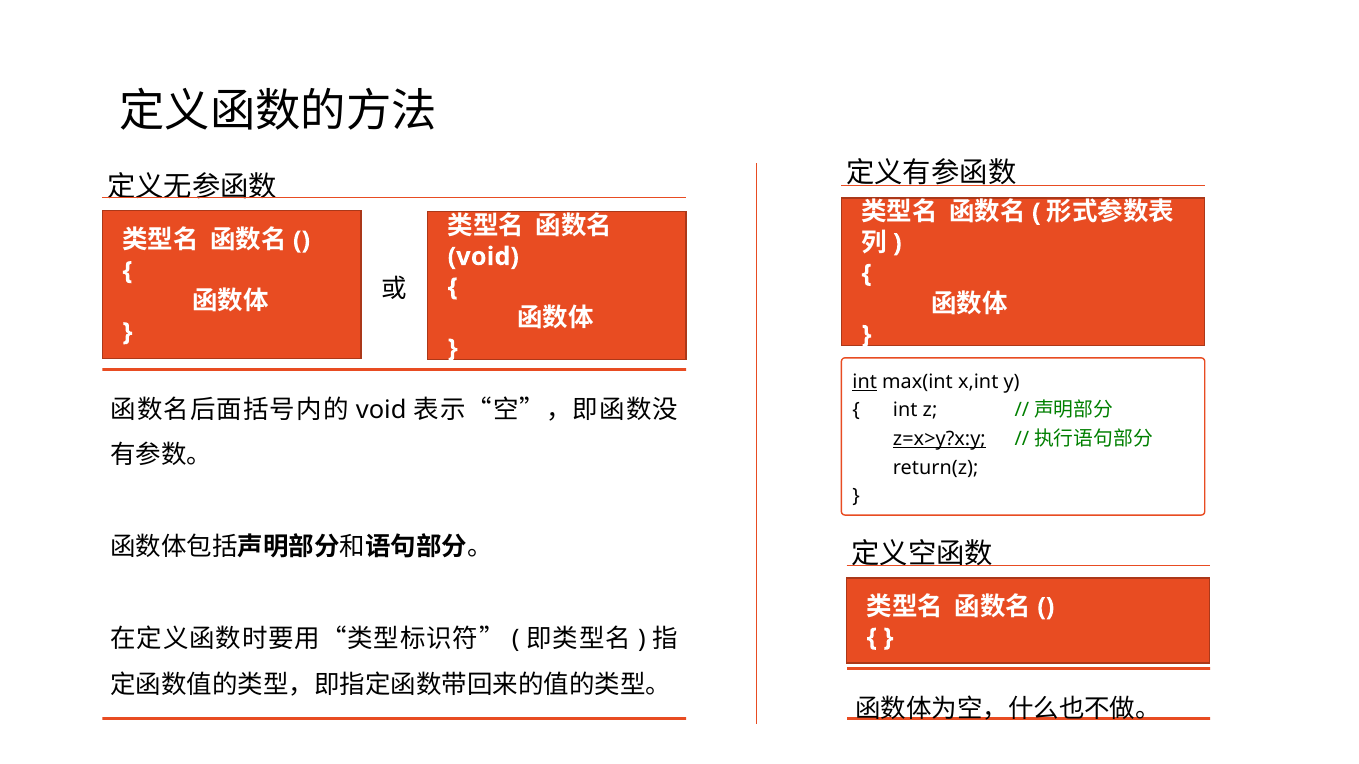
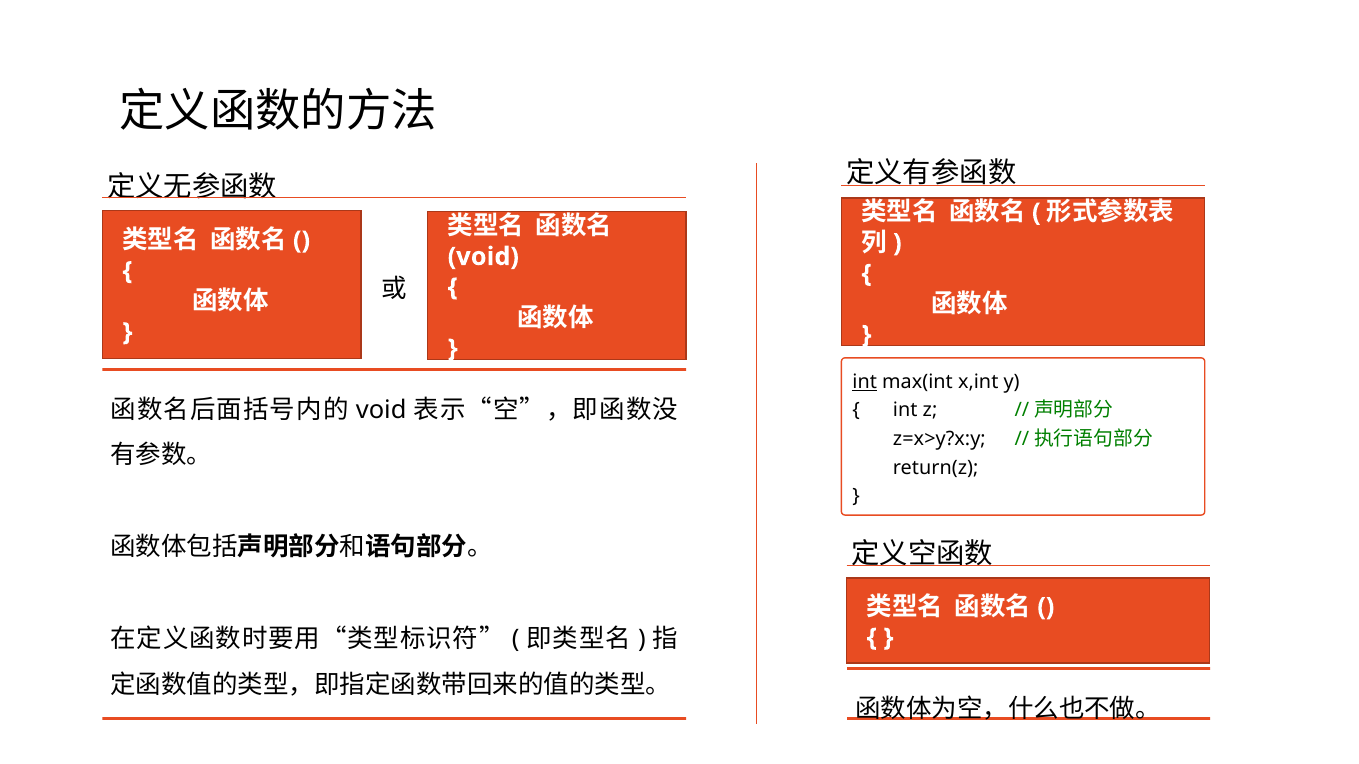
z=x>y?x:y underline: present -> none
